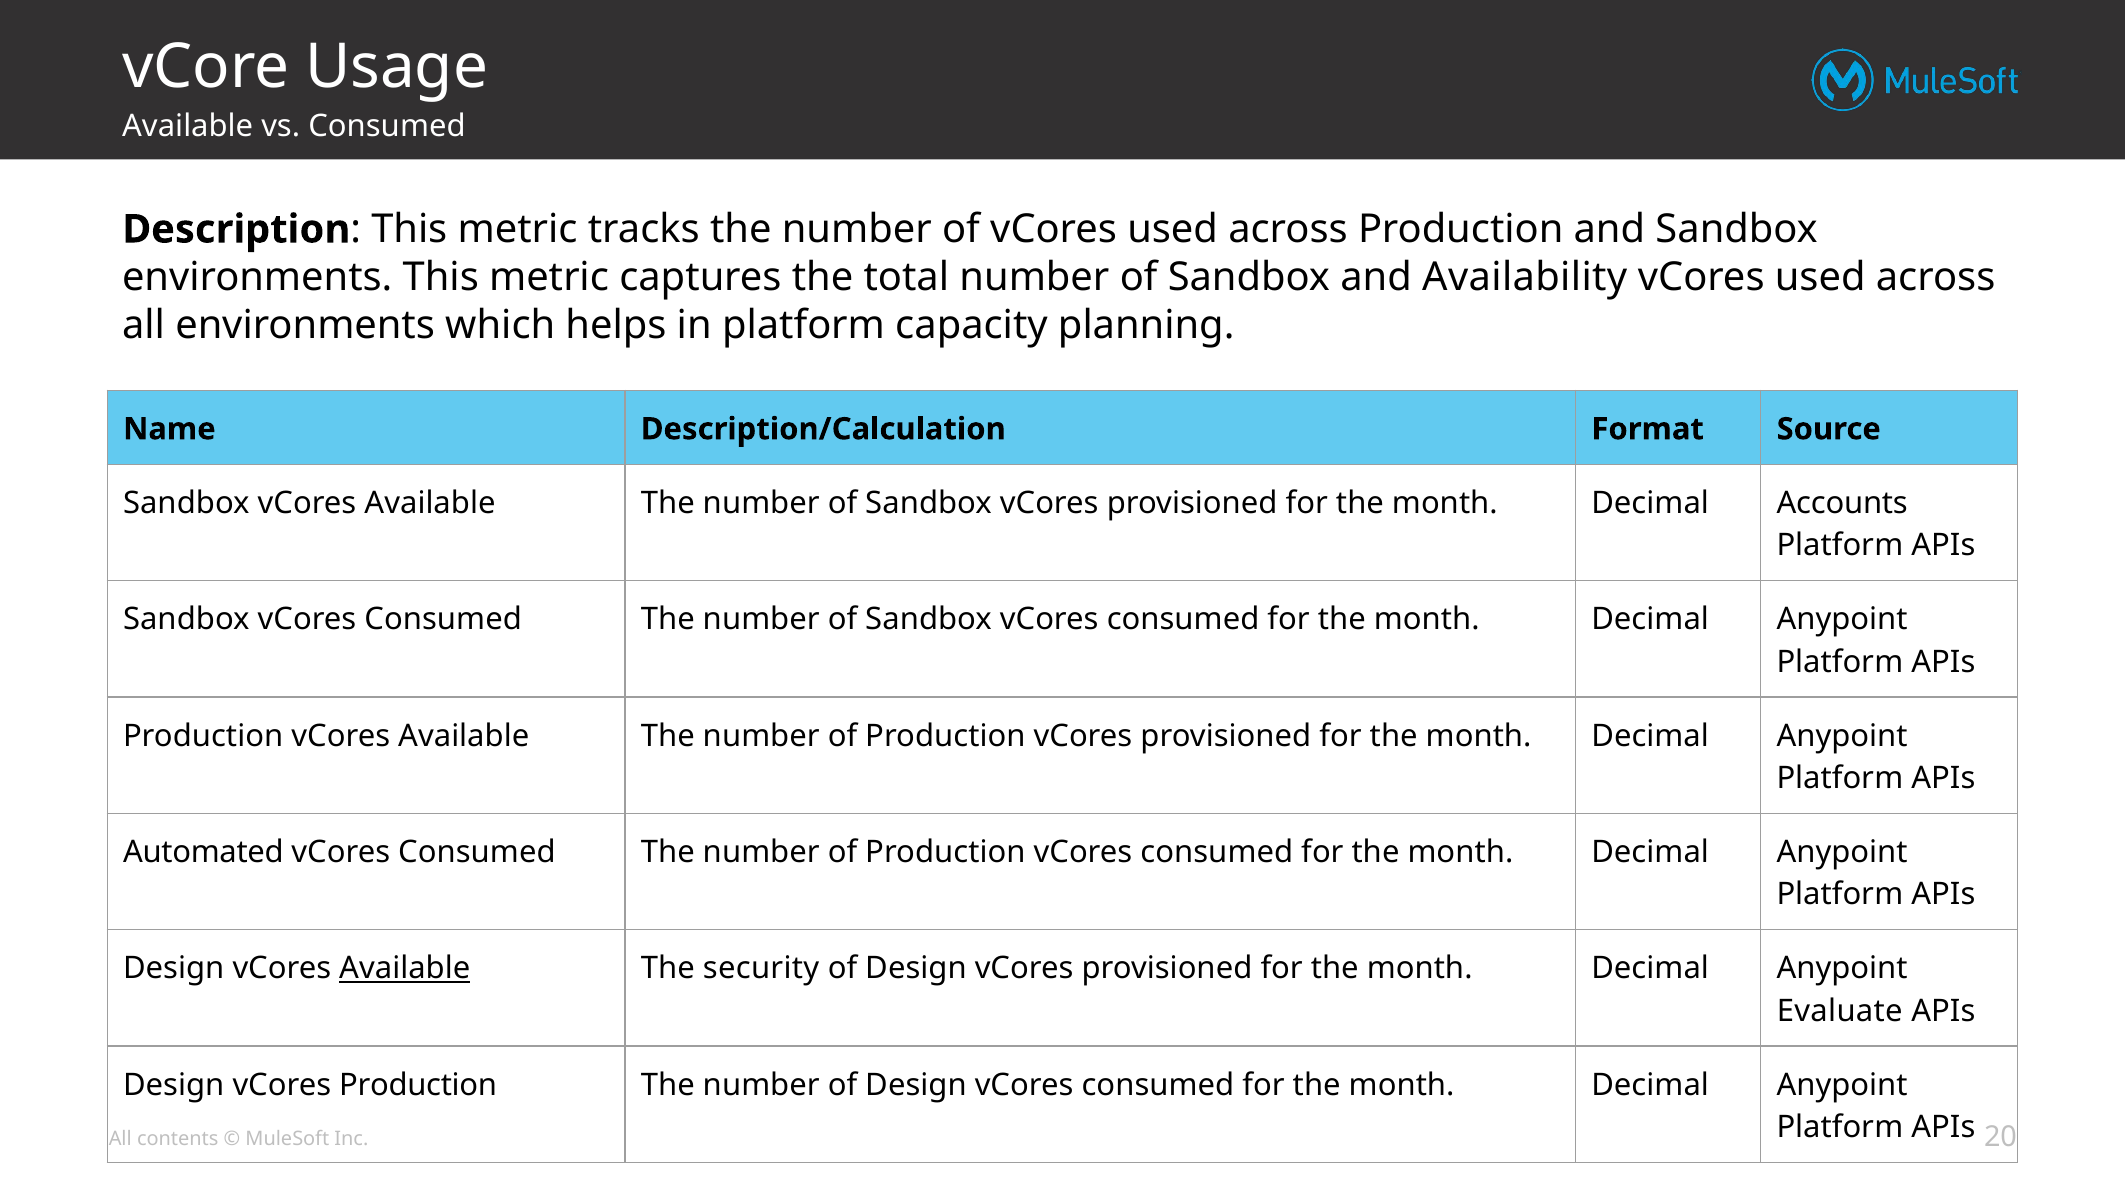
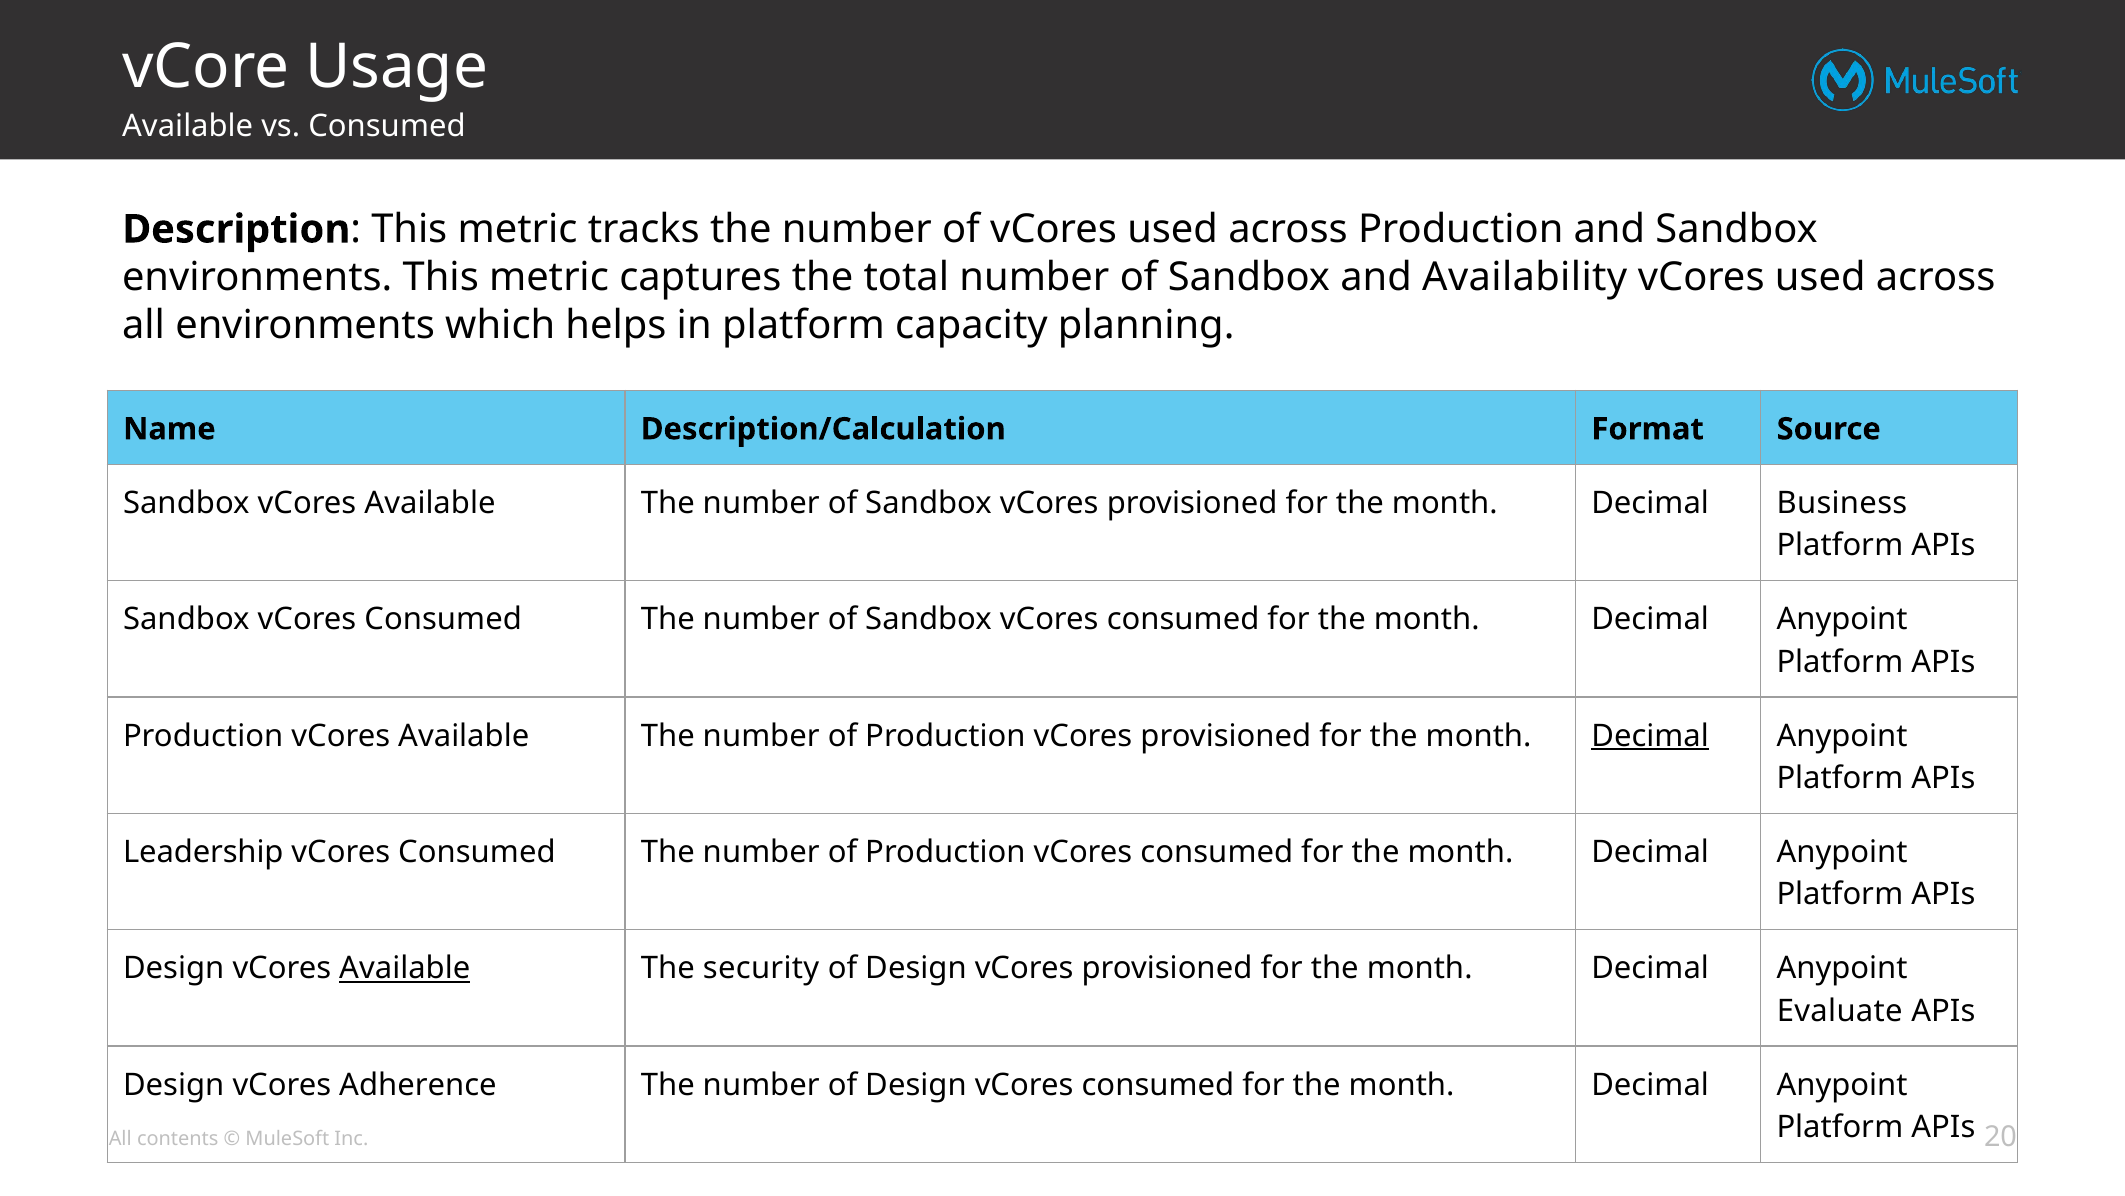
Accounts: Accounts -> Business
Decimal at (1650, 736) underline: none -> present
Automated: Automated -> Leadership
vCores Production: Production -> Adherence
